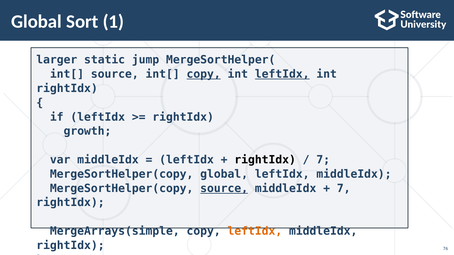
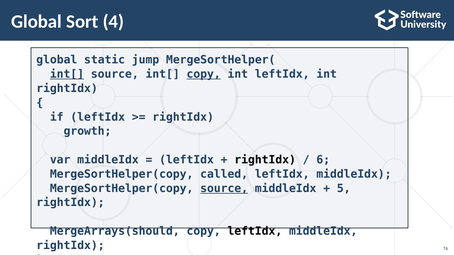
1: 1 -> 4
larger at (57, 60): larger -> global
int[ at (67, 74) underline: none -> present
leftIdx at (282, 74) underline: present -> none
7 at (323, 160): 7 -> 6
MergeSortHelper(copy global: global -> called
7 at (344, 189): 7 -> 5
MergeArrays(simple: MergeArrays(simple -> MergeArrays(should
leftIdx at (255, 231) colour: orange -> black
